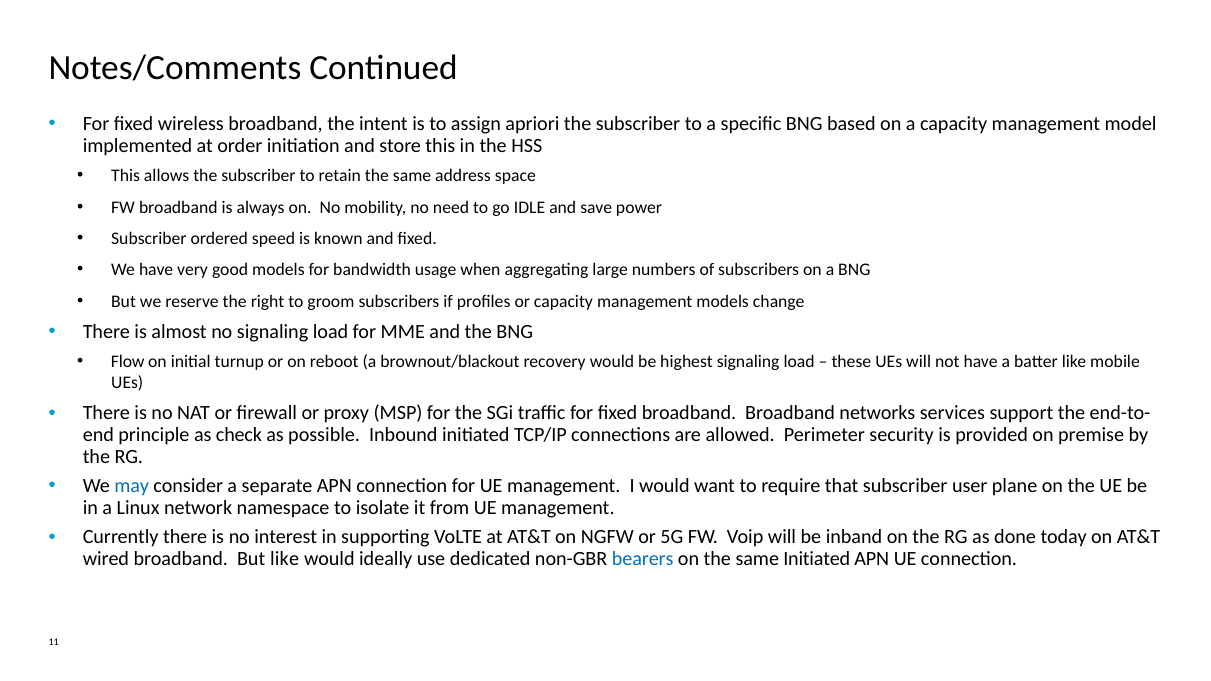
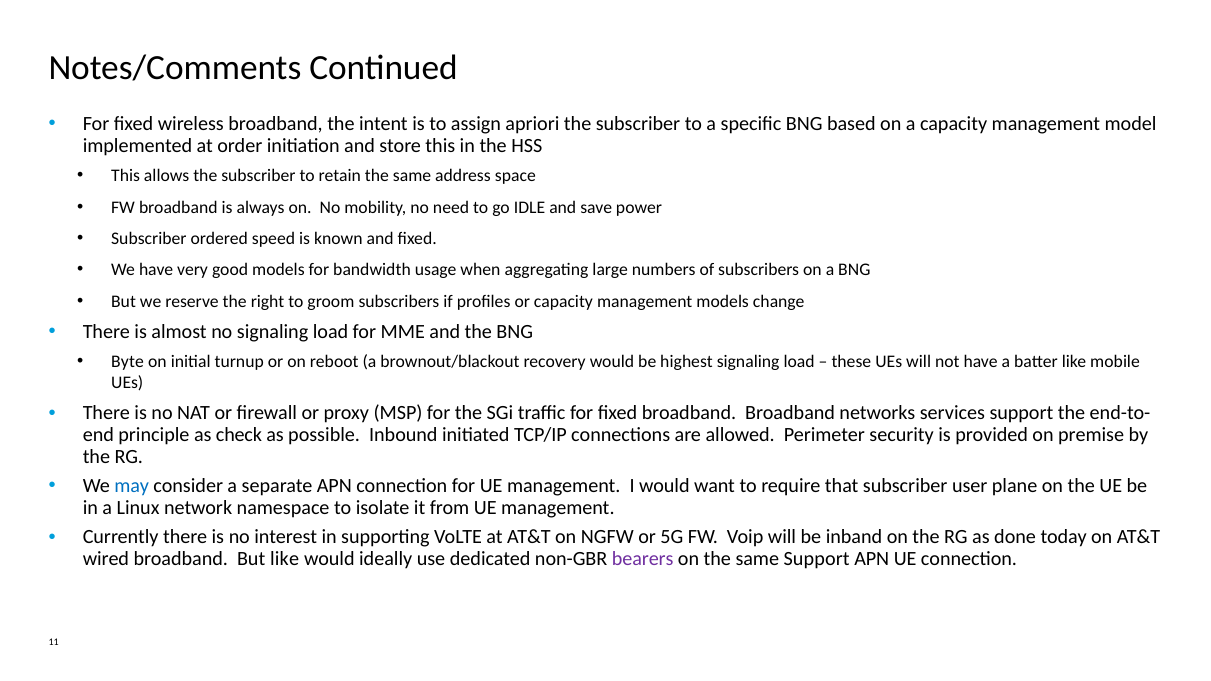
Flow: Flow -> Byte
bearers colour: blue -> purple
same Initiated: Initiated -> Support
